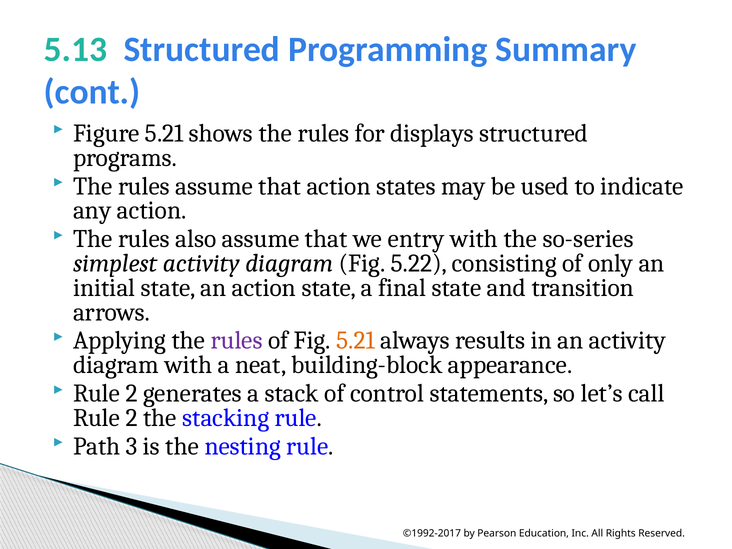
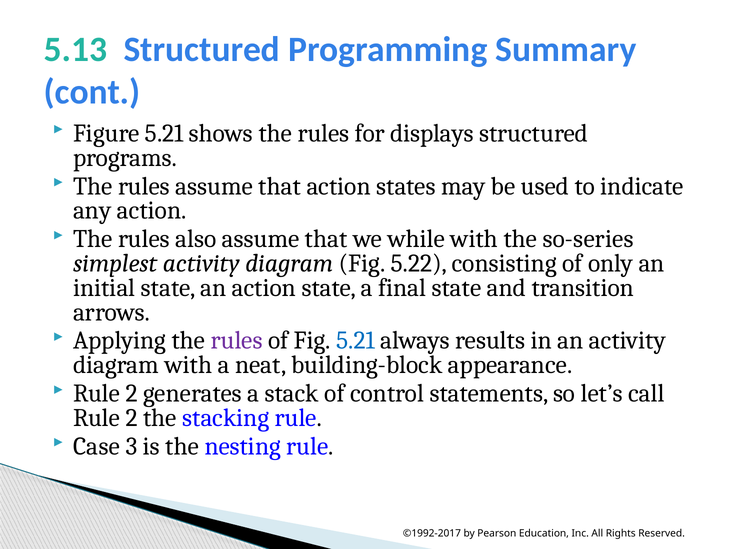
entry: entry -> while
5.21 at (355, 341) colour: orange -> blue
Path: Path -> Case
